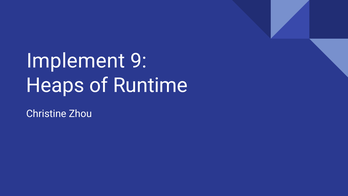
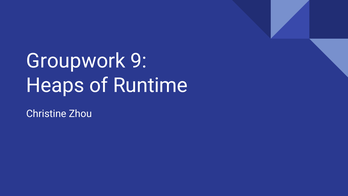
Implement: Implement -> Groupwork
